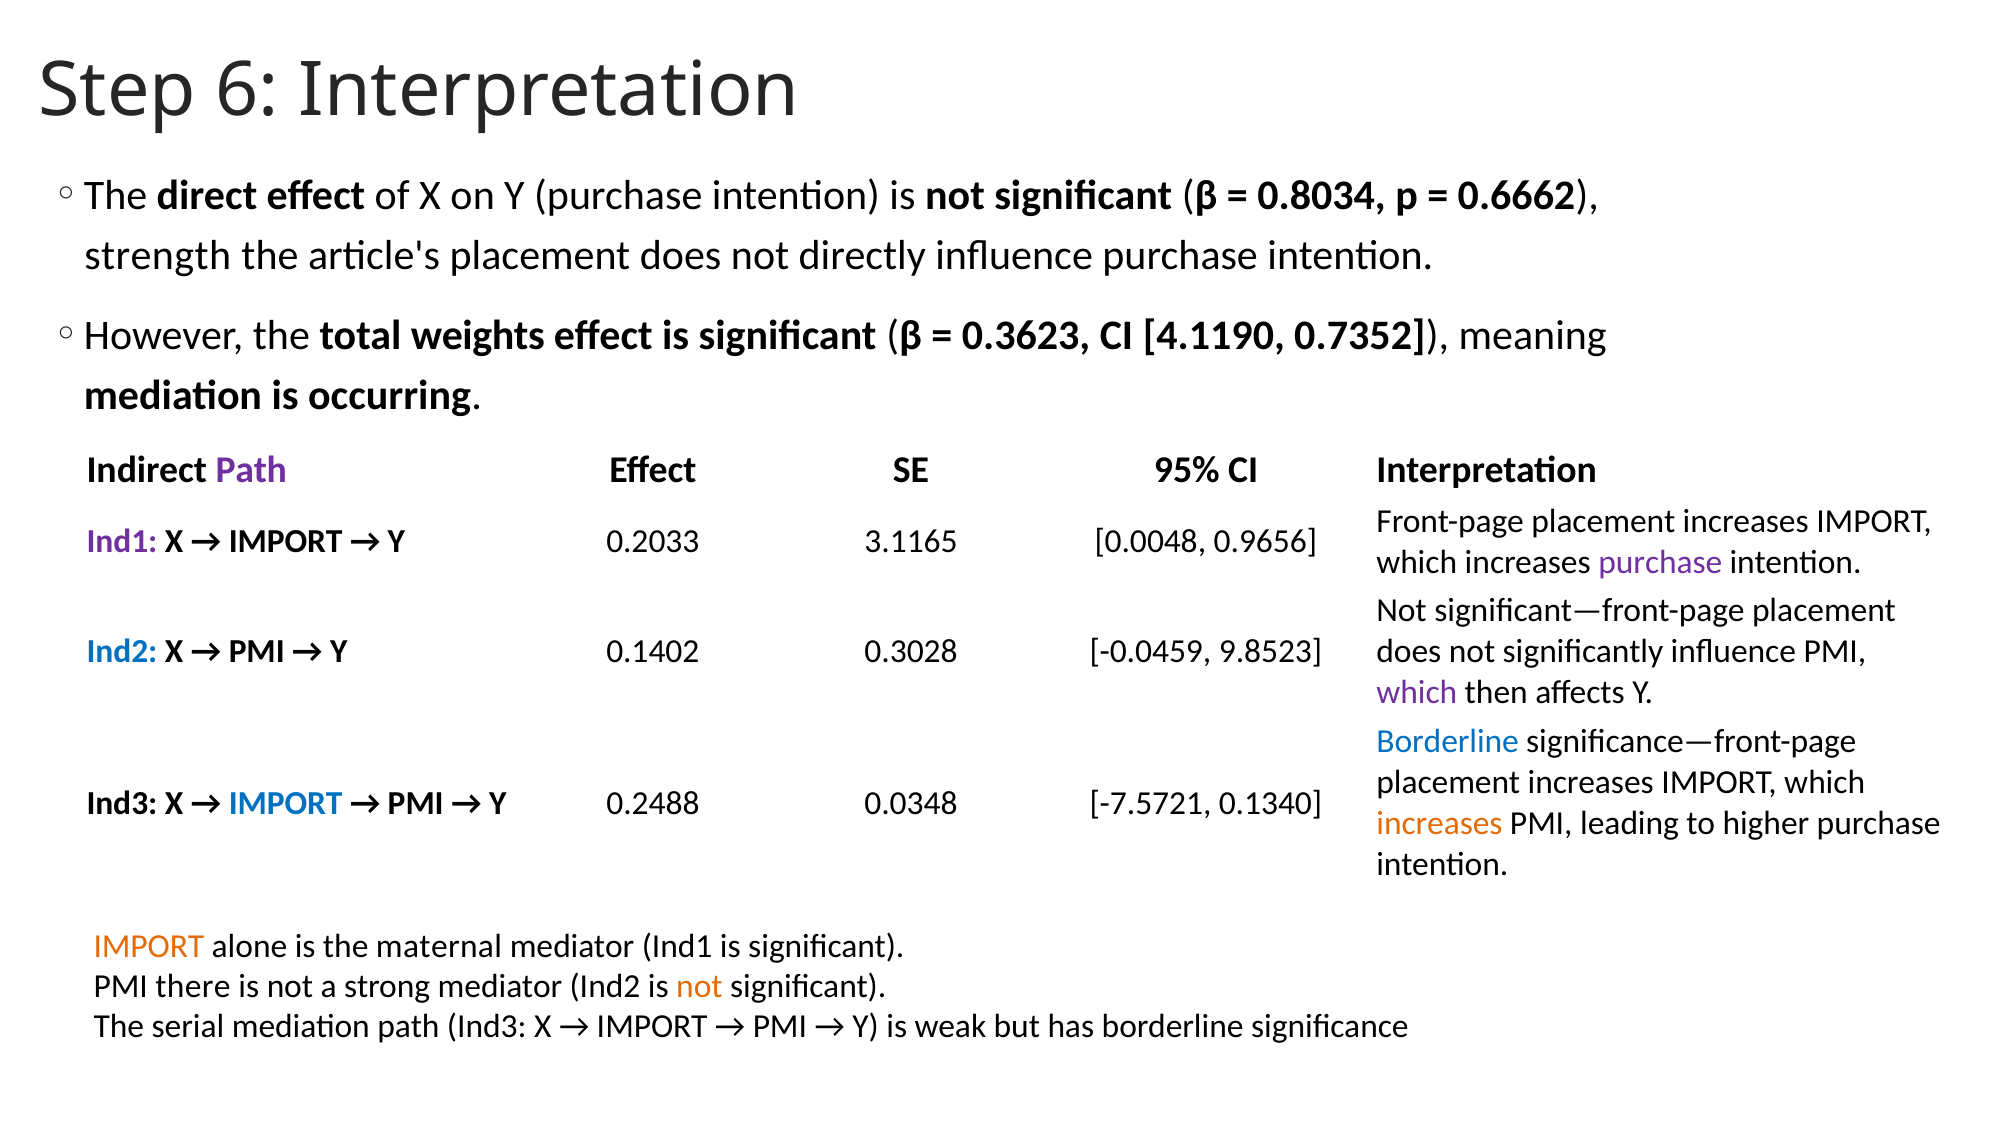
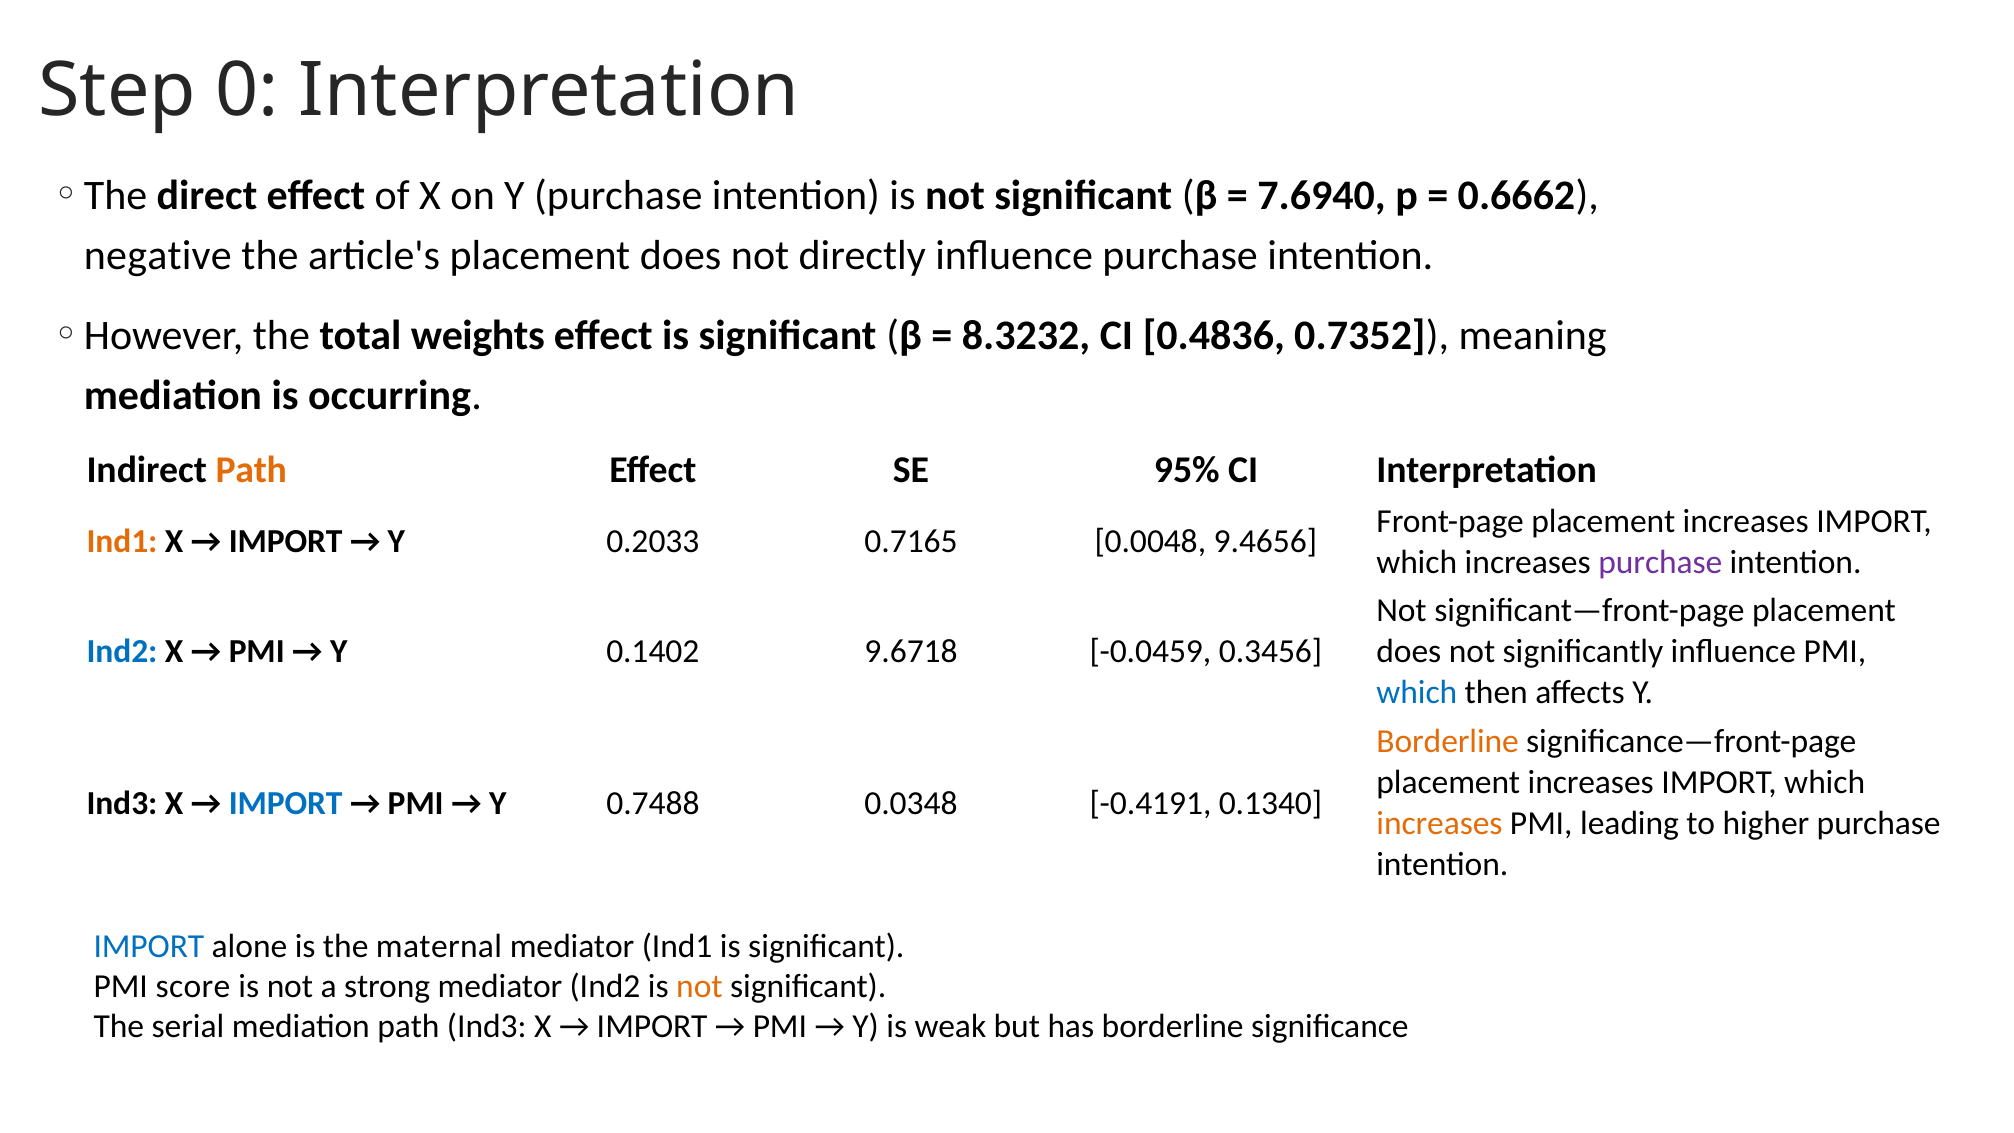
6: 6 -> 0
0.8034: 0.8034 -> 7.6940
strength: strength -> negative
0.3623: 0.3623 -> 8.3232
4.1190: 4.1190 -> 0.4836
Path at (251, 470) colour: purple -> orange
Ind1 at (122, 541) colour: purple -> orange
3.1165: 3.1165 -> 0.7165
0.9656: 0.9656 -> 9.4656
0.3028: 0.3028 -> 9.6718
9.8523: 9.8523 -> 0.3456
which at (1417, 693) colour: purple -> blue
Borderline at (1448, 742) colour: blue -> orange
0.2488: 0.2488 -> 0.7488
-7.5721: -7.5721 -> -0.4191
IMPORT at (149, 946) colour: orange -> blue
there: there -> score
